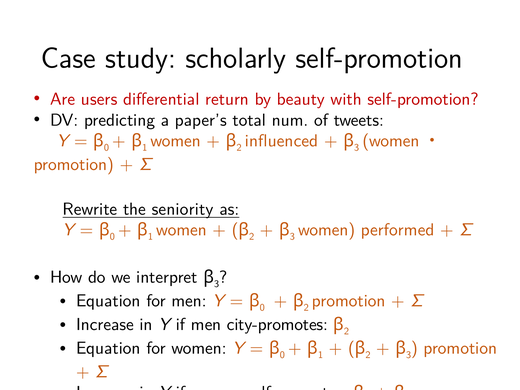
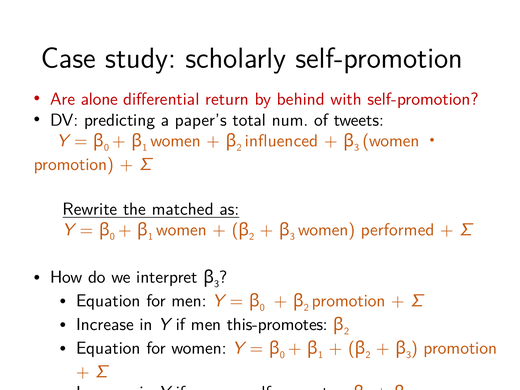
users: users -> alone
beauty: beauty -> behind
seniority: seniority -> matched
city-promotes: city-promotes -> this-promotes
